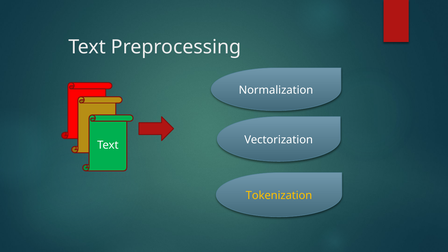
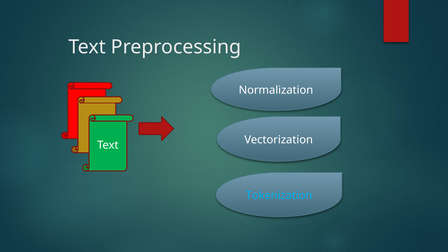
Tokenization colour: yellow -> light blue
